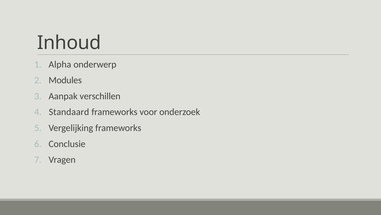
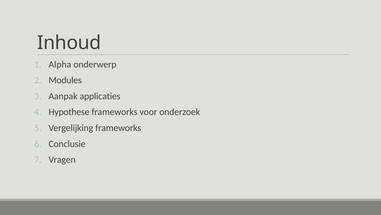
verschillen: verschillen -> applicaties
Standaard: Standaard -> Hypothese
